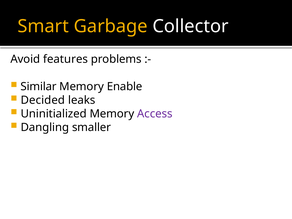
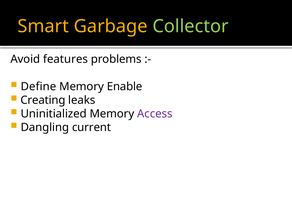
Collector colour: white -> light green
Similar: Similar -> Define
Decided: Decided -> Creating
smaller: smaller -> current
